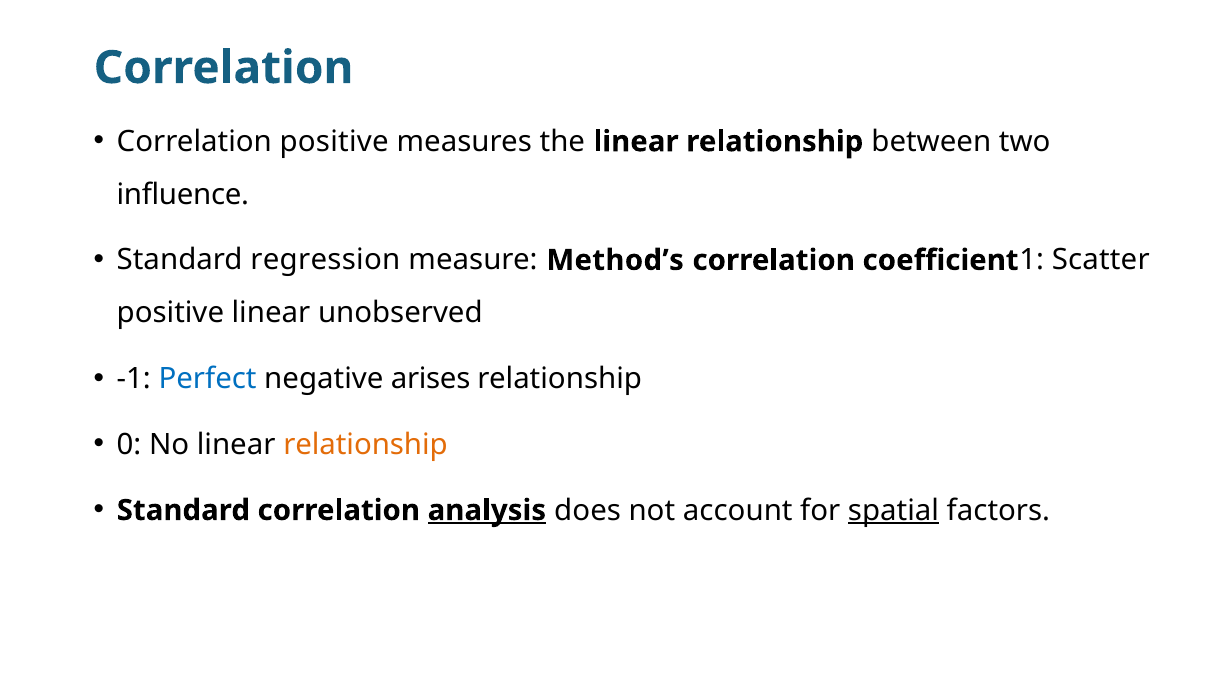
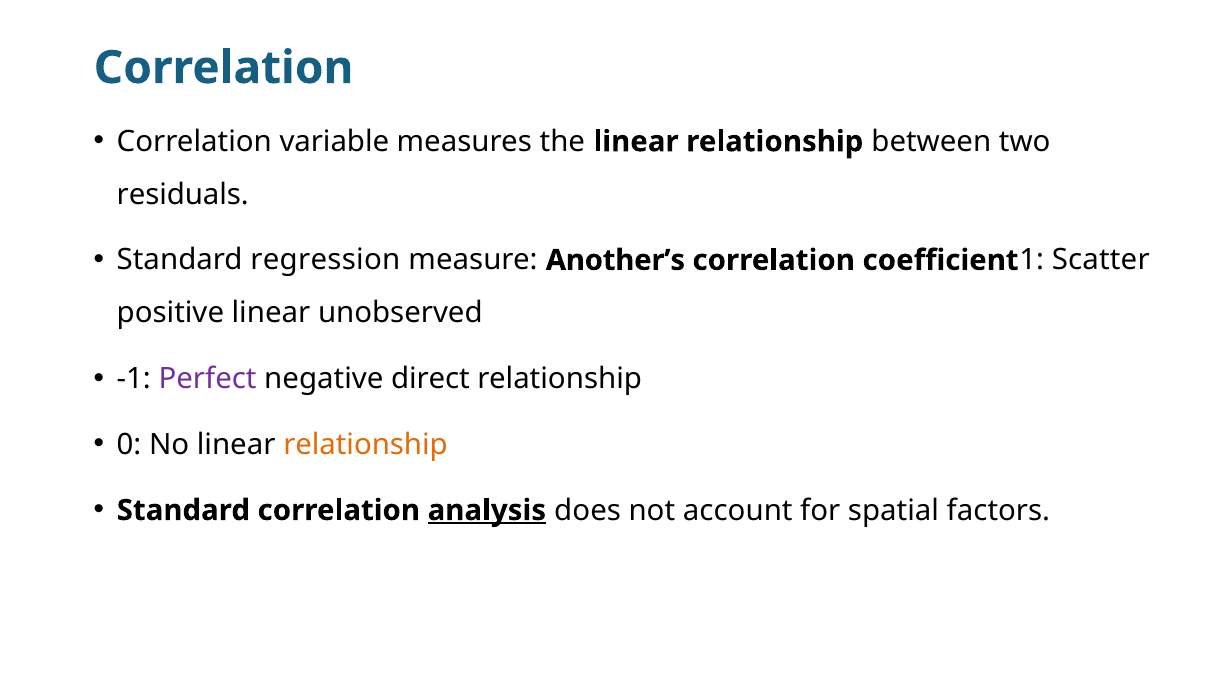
Correlation positive: positive -> variable
influence: influence -> residuals
Method’s: Method’s -> Another’s
Perfect colour: blue -> purple
arises: arises -> direct
spatial underline: present -> none
